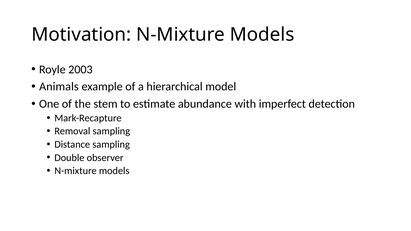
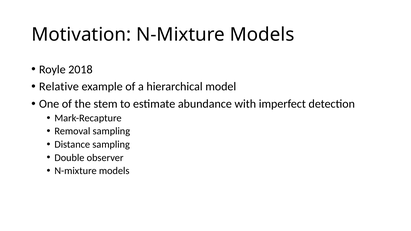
2003: 2003 -> 2018
Animals: Animals -> Relative
